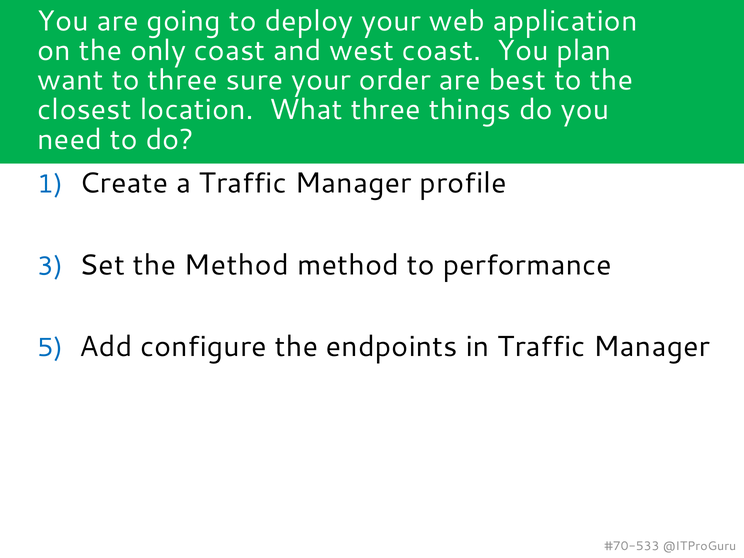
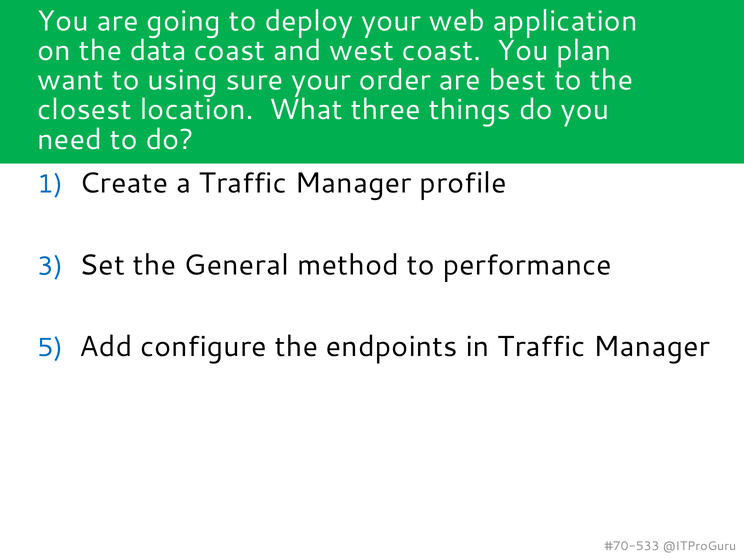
only: only -> data
to three: three -> using
the Method: Method -> General
